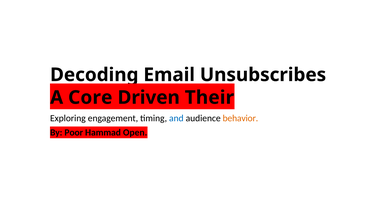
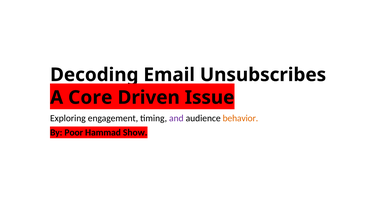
Their: Their -> Issue
and colour: blue -> purple
Open: Open -> Show
